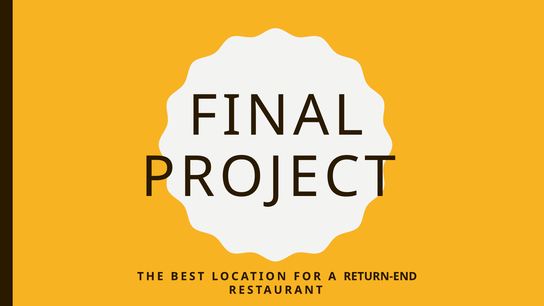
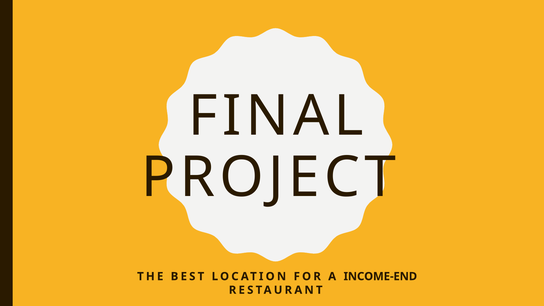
RETURN-END: RETURN-END -> INCOME-END
